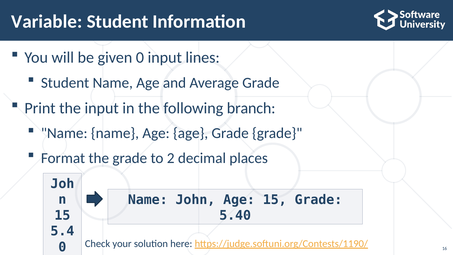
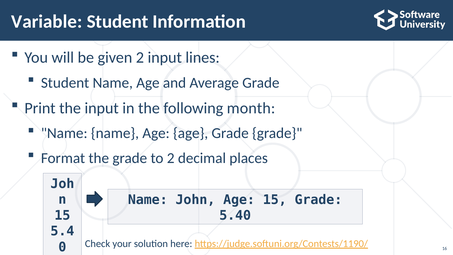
given 0: 0 -> 2
branch: branch -> month
